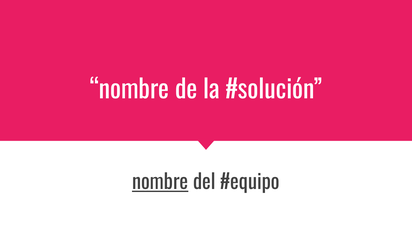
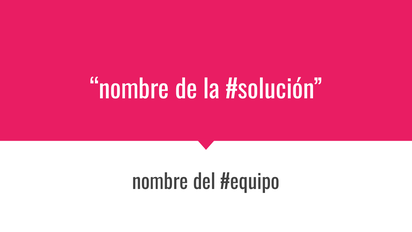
nombre at (160, 182) underline: present -> none
